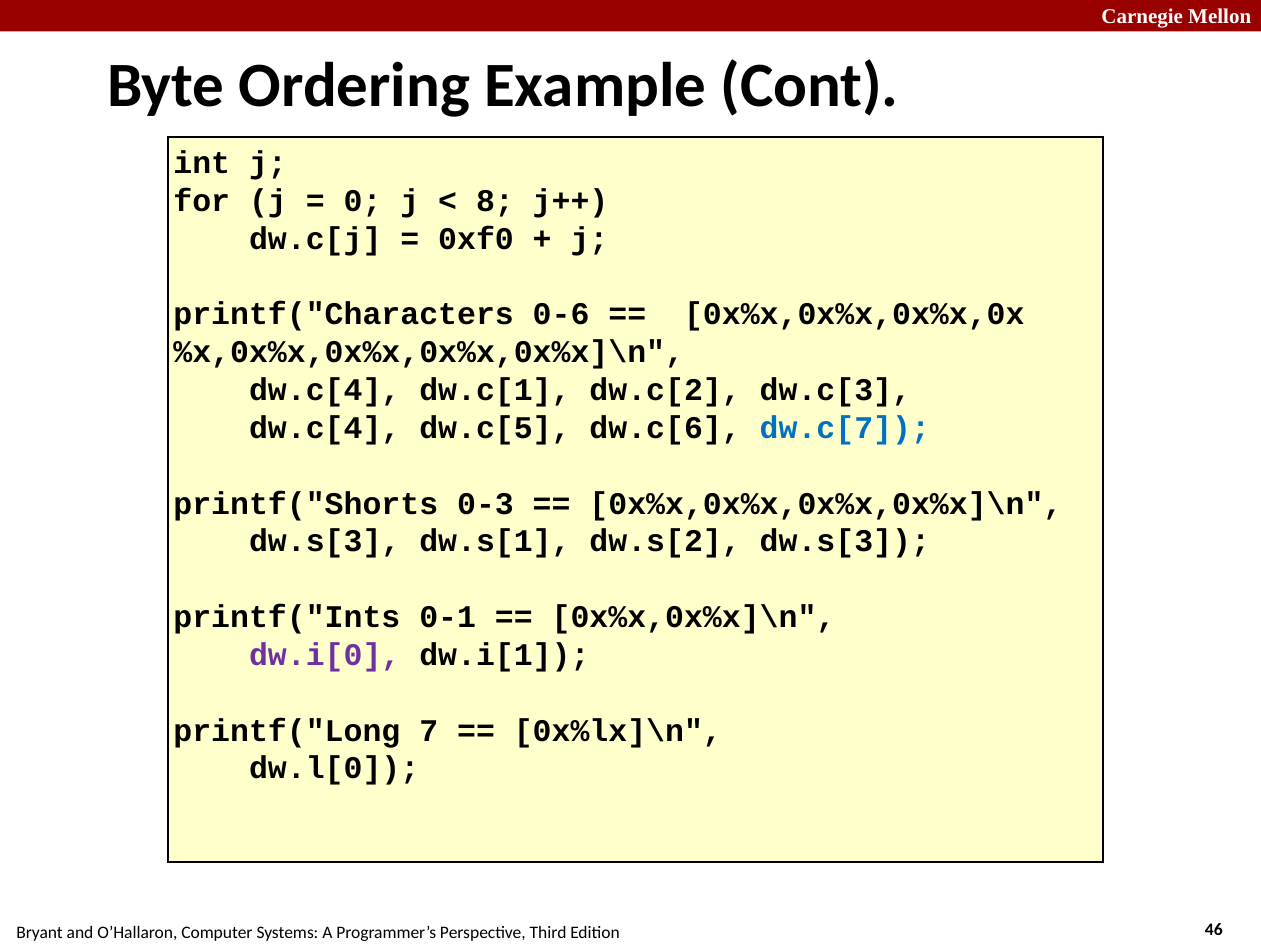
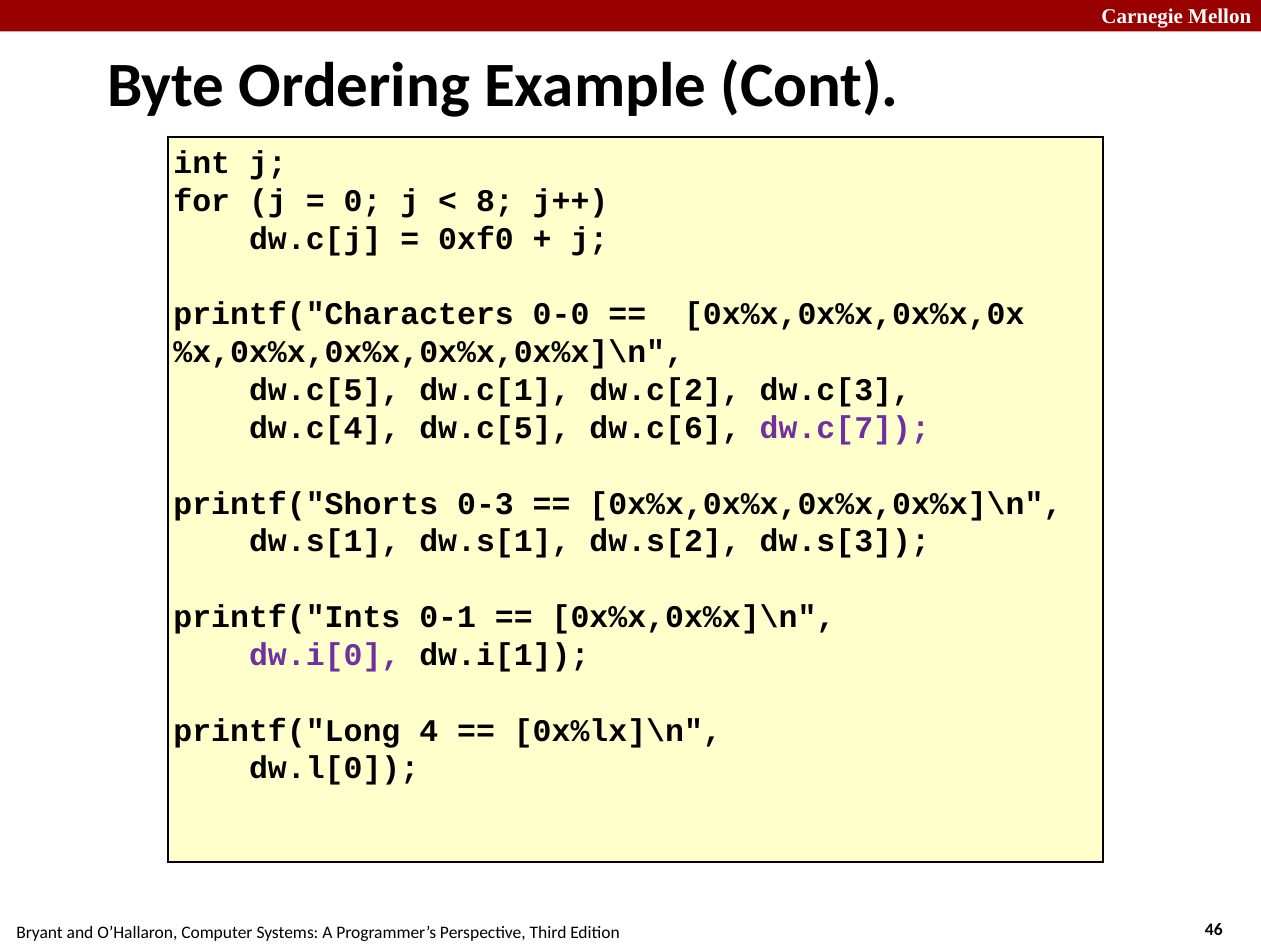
0-6: 0-6 -> 0-0
dw.c[4 at (325, 390): dw.c[4 -> dw.c[5
dw.c[7 colour: blue -> purple
dw.s[3 at (325, 541): dw.s[3 -> dw.s[1
7: 7 -> 4
